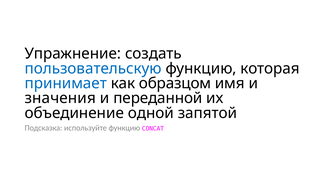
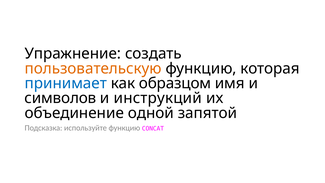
пользовательскую colour: blue -> orange
значения: значения -> символов
переданной: переданной -> инструкций
